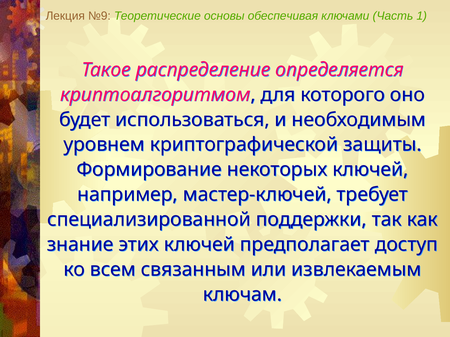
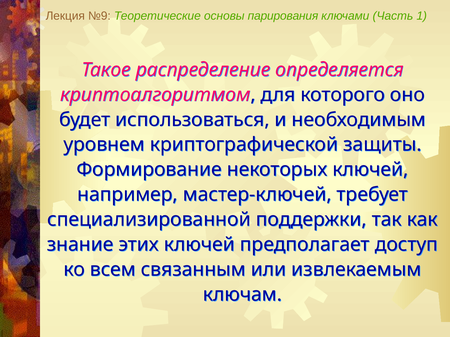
обеспечивая: обеспечивая -> парирования
